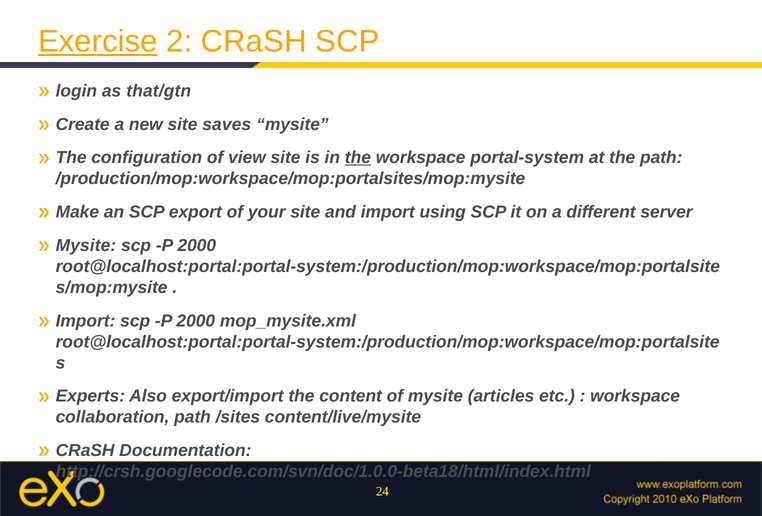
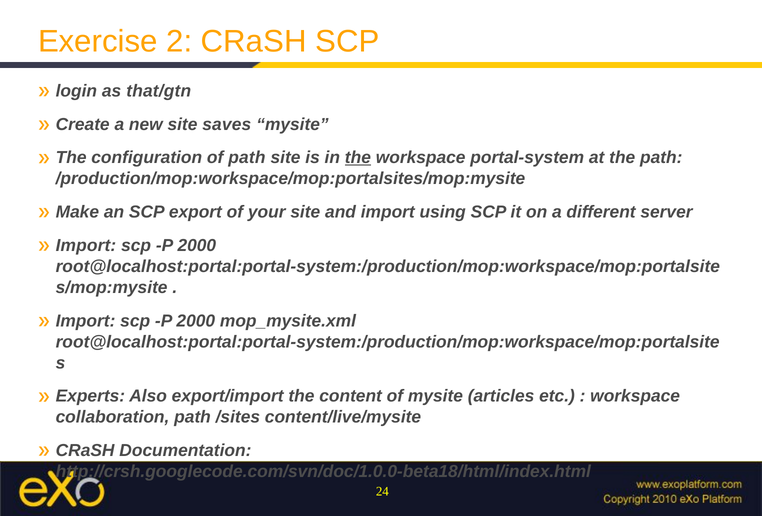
Exercise underline: present -> none
of view: view -> path
Mysite at (86, 246): Mysite -> Import
